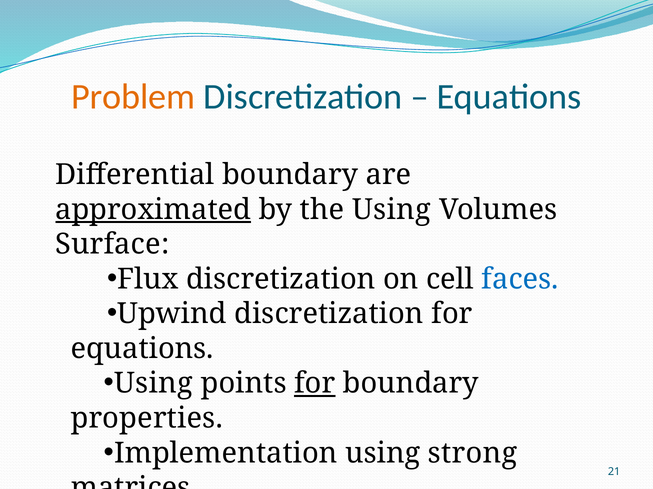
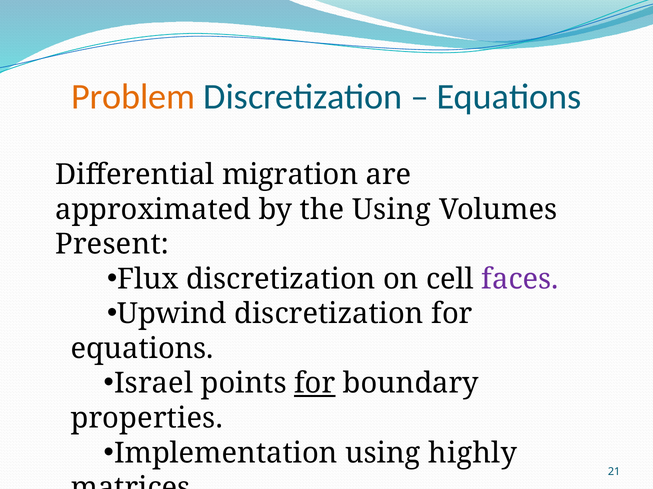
Differential boundary: boundary -> migration
approximated underline: present -> none
Surface: Surface -> Present
faces colour: blue -> purple
Using at (153, 384): Using -> Israel
strong: strong -> highly
